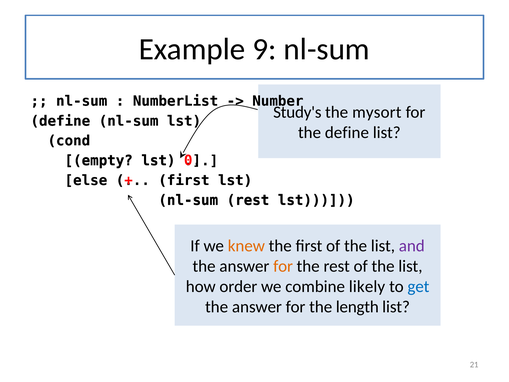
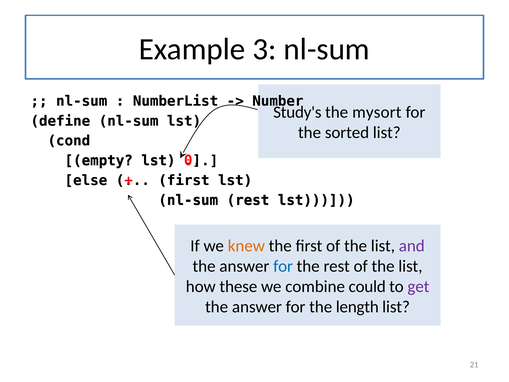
9: 9 -> 3
the define: define -> sorted
for at (283, 266) colour: orange -> blue
order: order -> these
likely: likely -> could
get colour: blue -> purple
